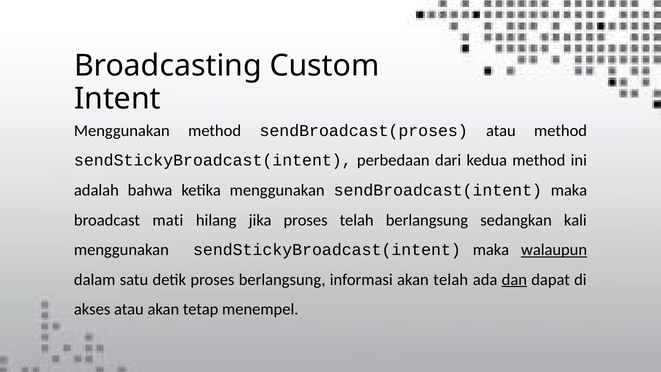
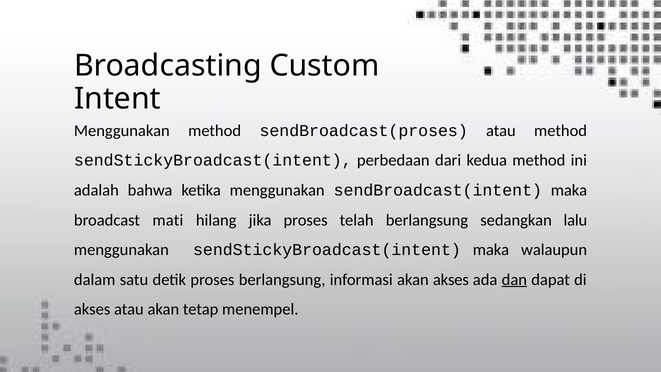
kali: kali -> lalu
walaupun underline: present -> none
akan telah: telah -> akses
